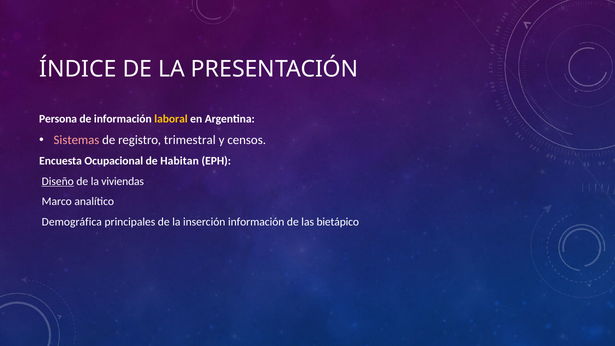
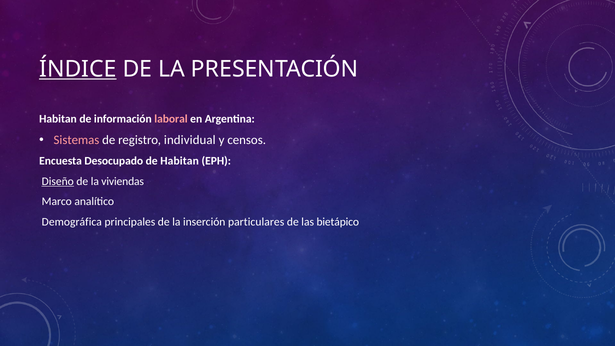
ÍNDICE underline: none -> present
Persona at (58, 119): Persona -> Habitan
laboral colour: yellow -> pink
trimestral: trimestral -> individual
Ocupacional: Ocupacional -> Desocupado
inserción información: información -> particulares
